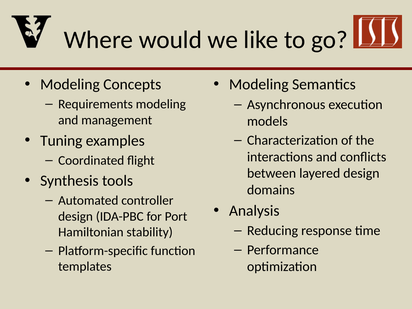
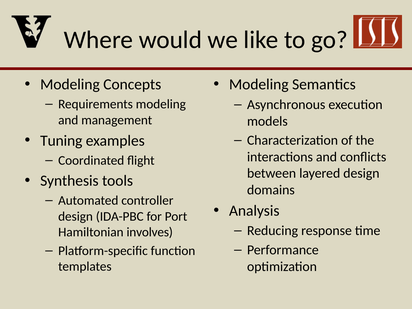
stability: stability -> involves
